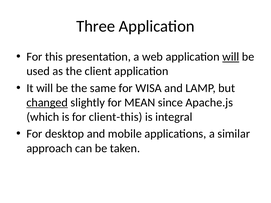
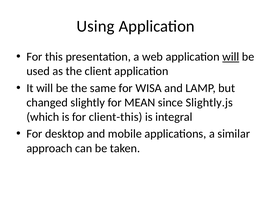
Three: Three -> Using
changed underline: present -> none
Apache.js: Apache.js -> Slightly.js
